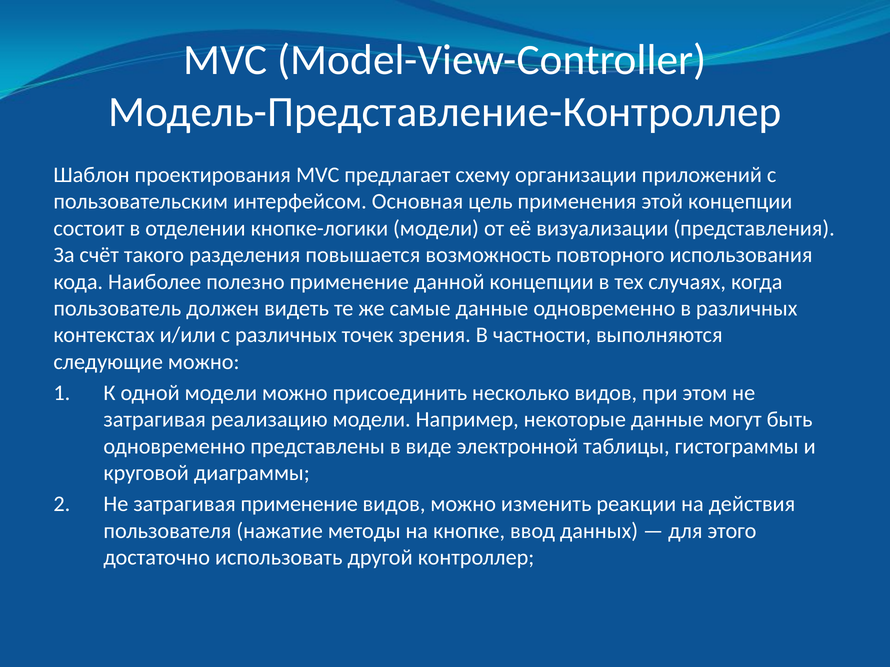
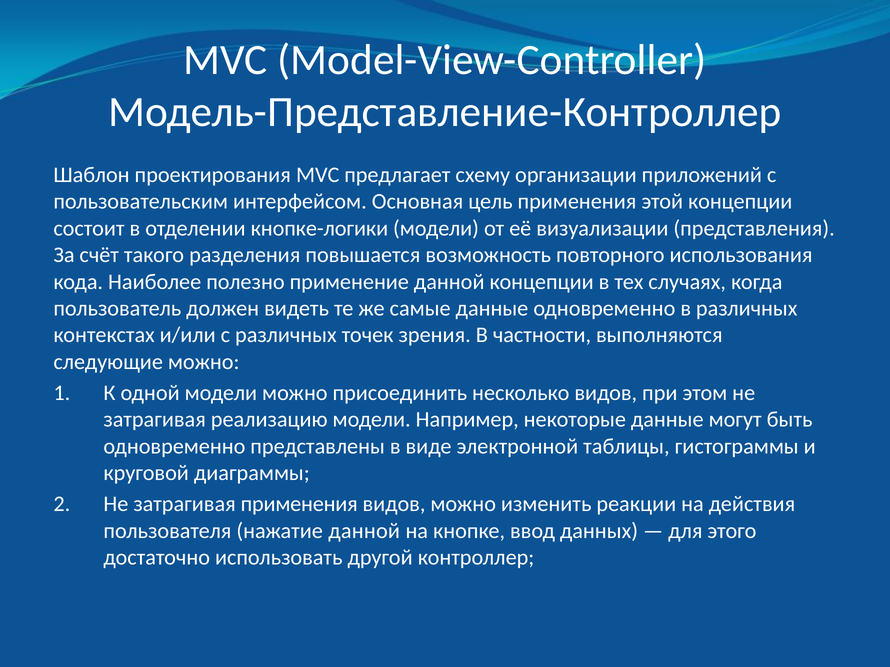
затрагивая применение: применение -> применения
нажатие методы: методы -> данной
